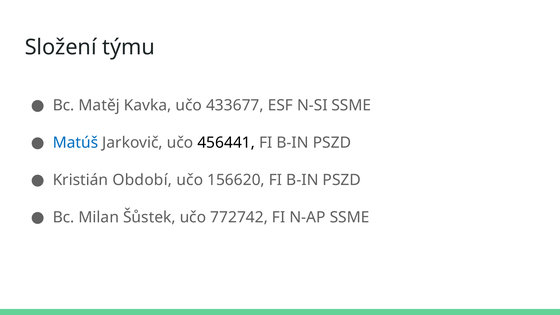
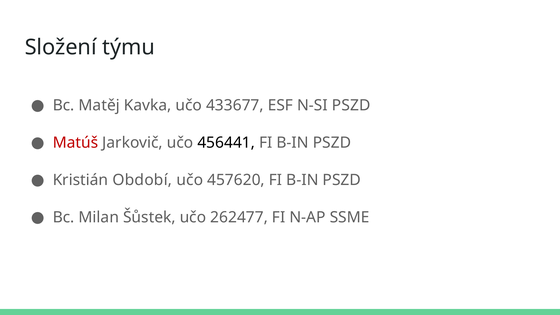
N-SI SSME: SSME -> PSZD
Matúš colour: blue -> red
156620: 156620 -> 457620
772742: 772742 -> 262477
